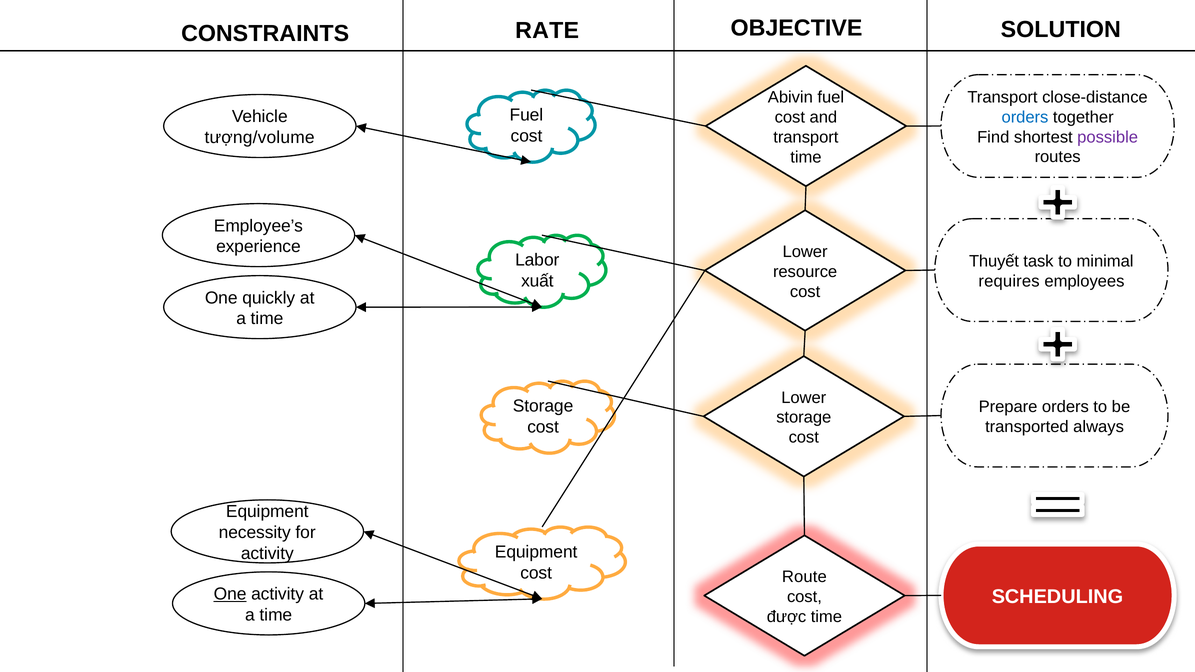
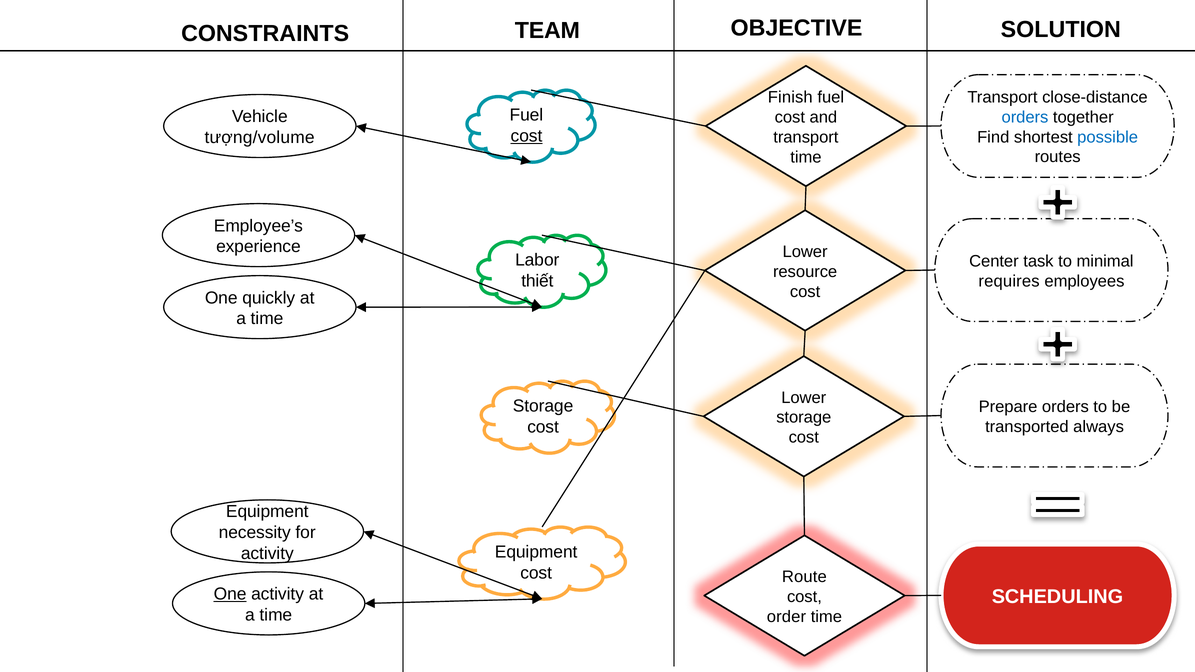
RATE: RATE -> TEAM
Abivin: Abivin -> Finish
cost at (526, 136) underline: none -> present
possible colour: purple -> blue
Thuyết: Thuyết -> Center
xuất: xuất -> thiết
được: được -> order
